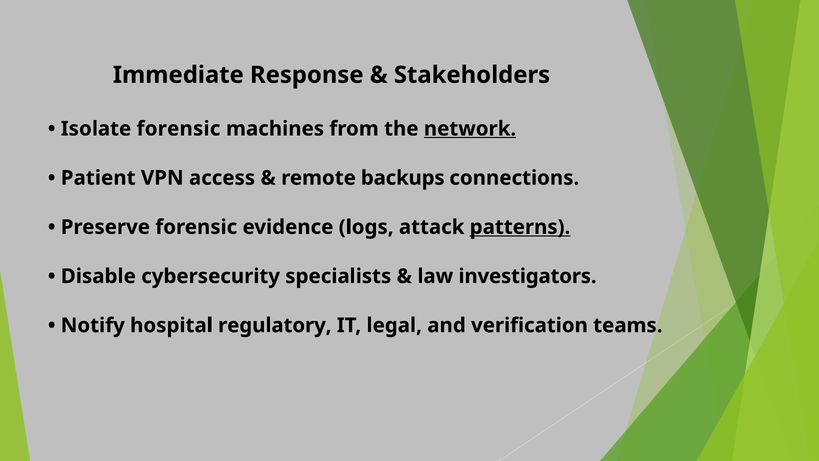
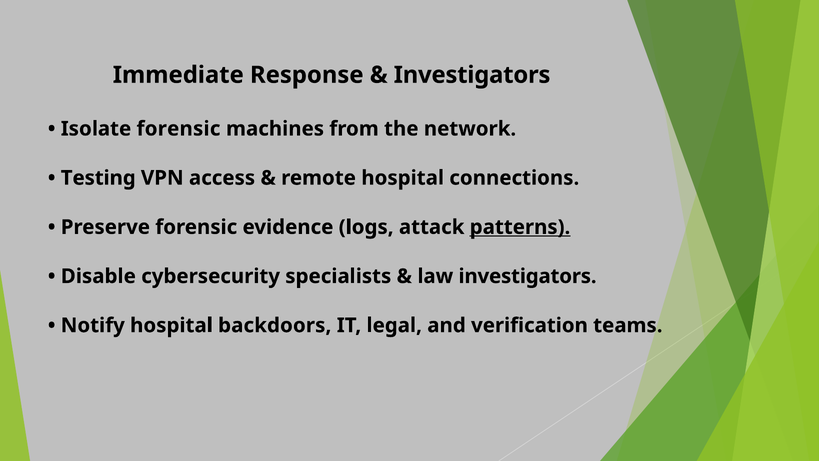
Stakeholders at (472, 75): Stakeholders -> Investigators
network underline: present -> none
Patient: Patient -> Testing
remote backups: backups -> hospital
regulatory: regulatory -> backdoors
